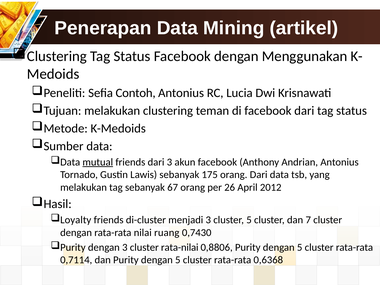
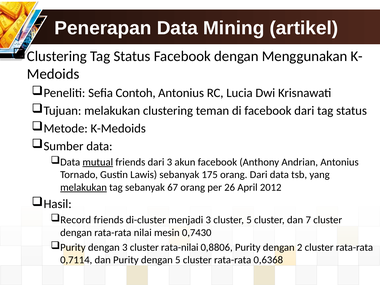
melakukan at (84, 187) underline: none -> present
Loyalty: Loyalty -> Record
ruang: ruang -> mesin
0,8806 Purity dengan 5: 5 -> 2
